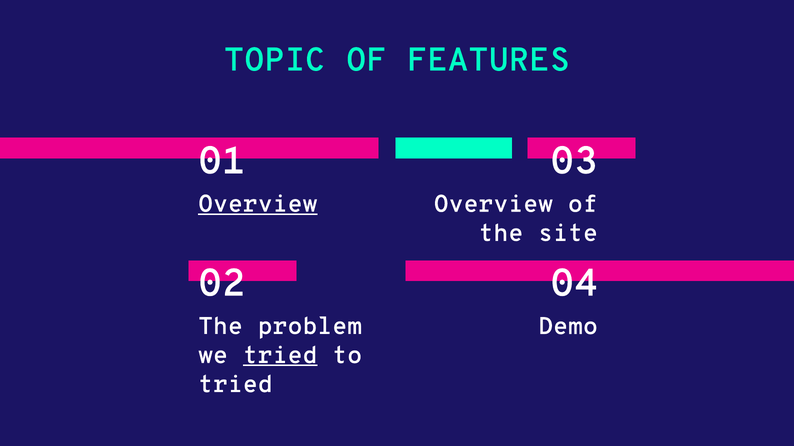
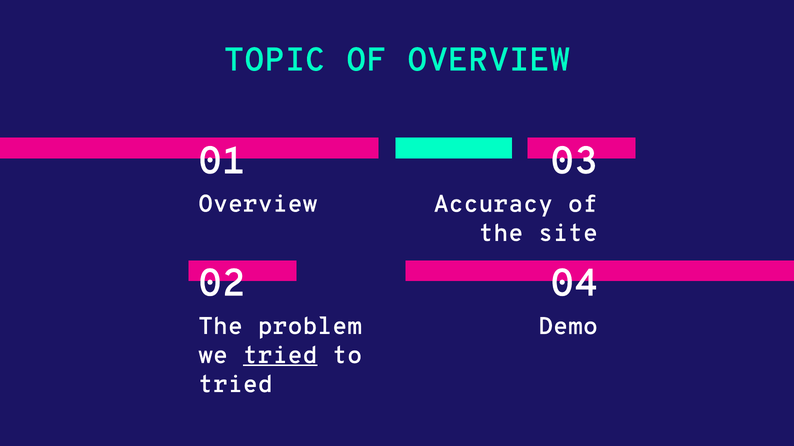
OF FEATURES: FEATURES -> OVERVIEW
Overview at (258, 204) underline: present -> none
Overview at (493, 204): Overview -> Accuracy
